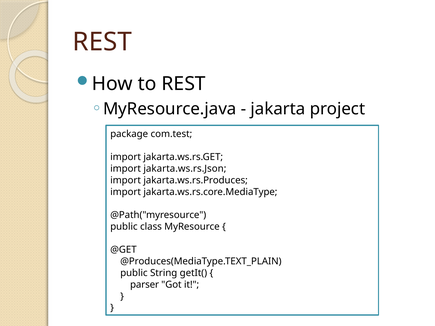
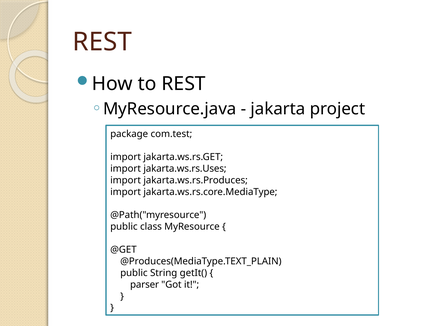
jakarta.ws.rs.Json: jakarta.ws.rs.Json -> jakarta.ws.rs.Uses
